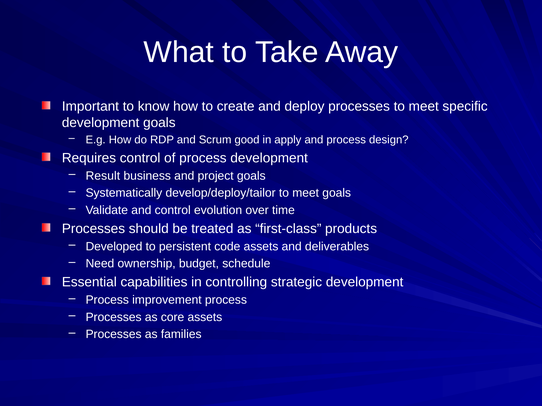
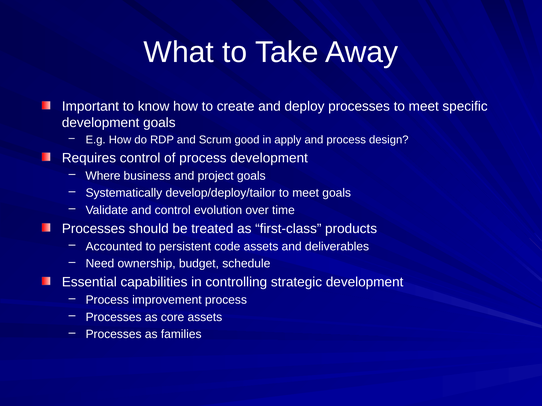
Result: Result -> Where
Developed: Developed -> Accounted
